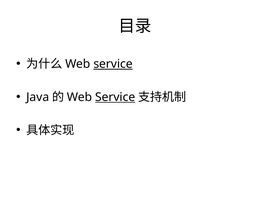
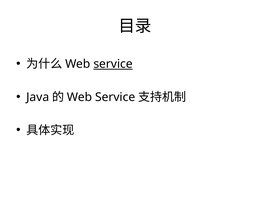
Service at (115, 97) underline: present -> none
